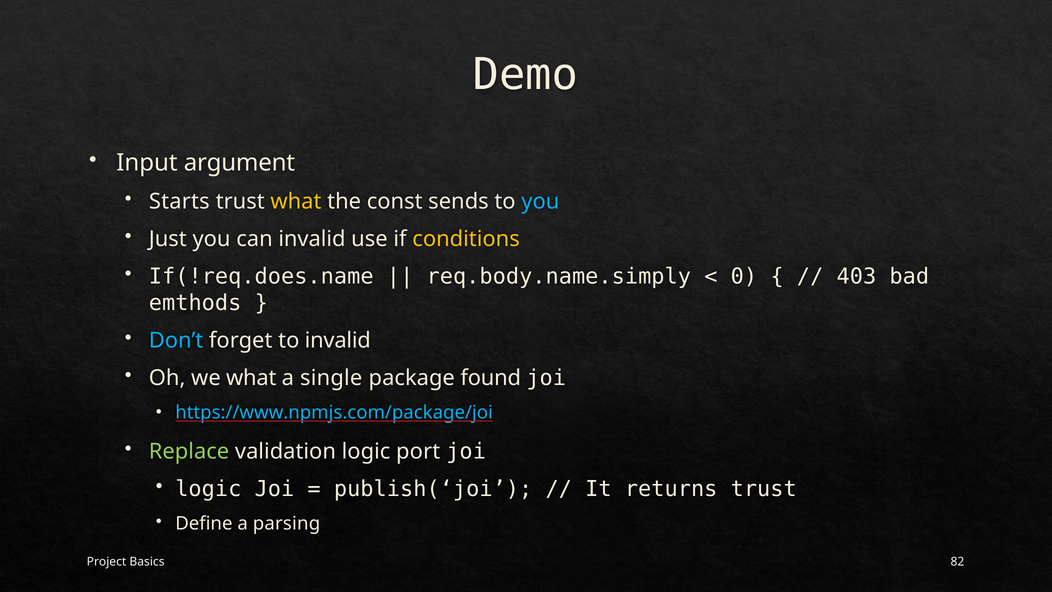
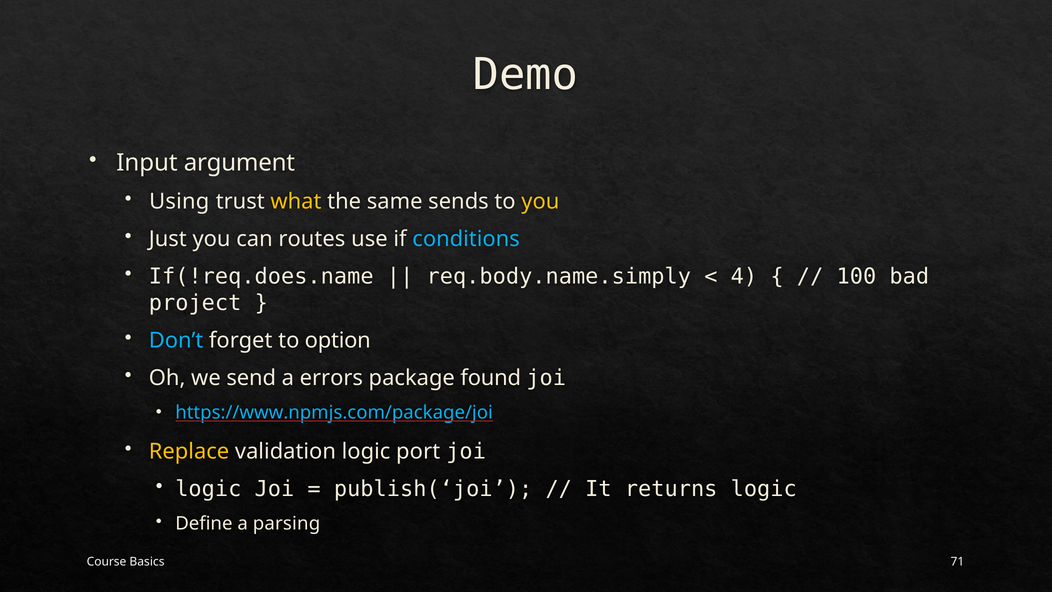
Starts: Starts -> Using
const: const -> same
you at (540, 202) colour: light blue -> yellow
can invalid: invalid -> routes
conditions colour: yellow -> light blue
0: 0 -> 4
403: 403 -> 100
emthods: emthods -> project
to invalid: invalid -> option
we what: what -> send
single: single -> errors
Replace colour: light green -> yellow
returns trust: trust -> logic
Project: Project -> Course
82: 82 -> 71
